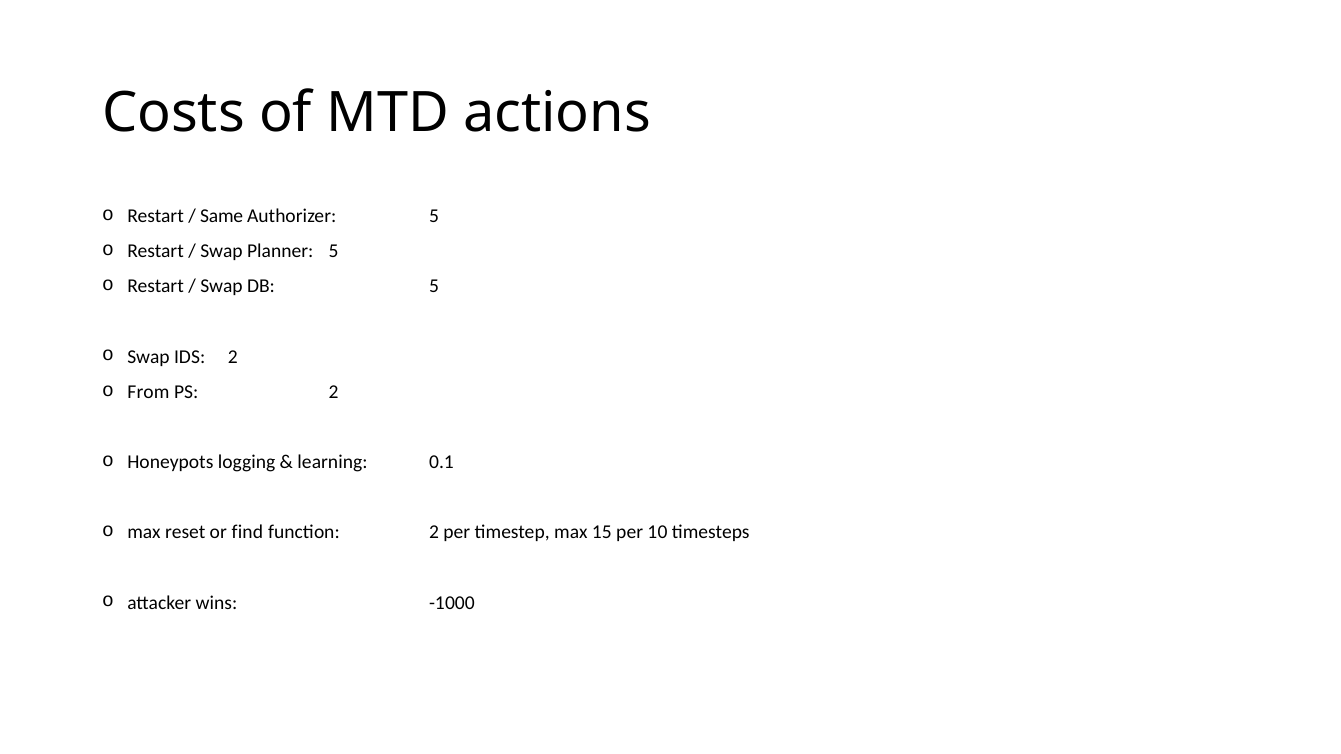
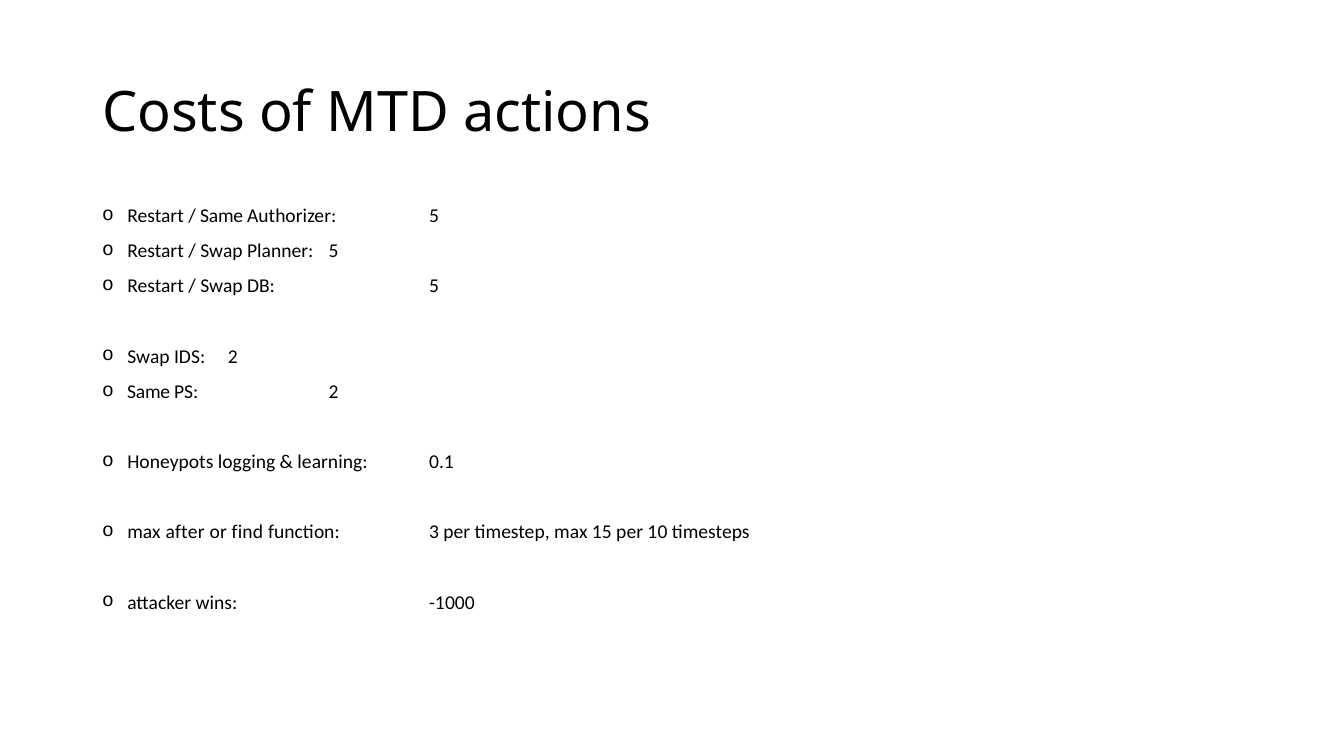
From at (148, 392): From -> Same
reset: reset -> after
function 2: 2 -> 3
